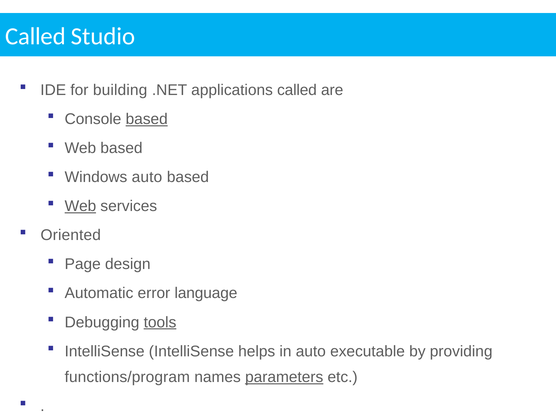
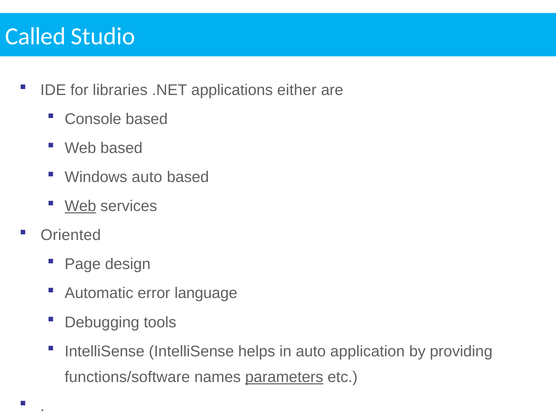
building: building -> libraries
applications called: called -> either
based at (147, 119) underline: present -> none
tools underline: present -> none
executable: executable -> application
functions/program: functions/program -> functions/software
